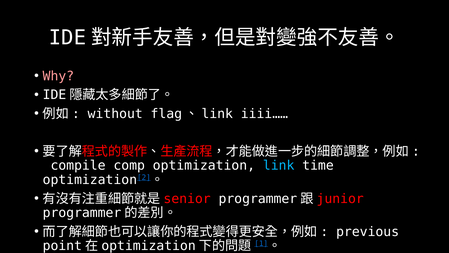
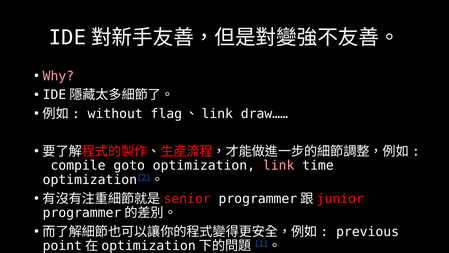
iiii……: iiii…… -> draw……
comp: comp -> goto
link colour: light blue -> pink
